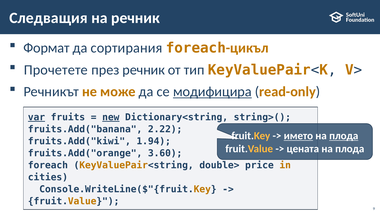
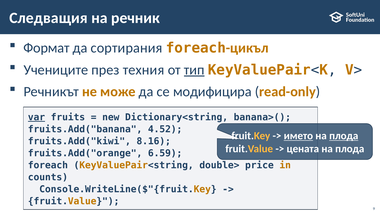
Прочетете: Прочетете -> Учениците
през речник: речник -> техния
тип underline: none -> present
модифицира underline: present -> none
new underline: present -> none
string>(: string>( -> banana>(
2.22: 2.22 -> 4.52
1.94: 1.94 -> 8.16
3.60: 3.60 -> 6.59
cities: cities -> counts
